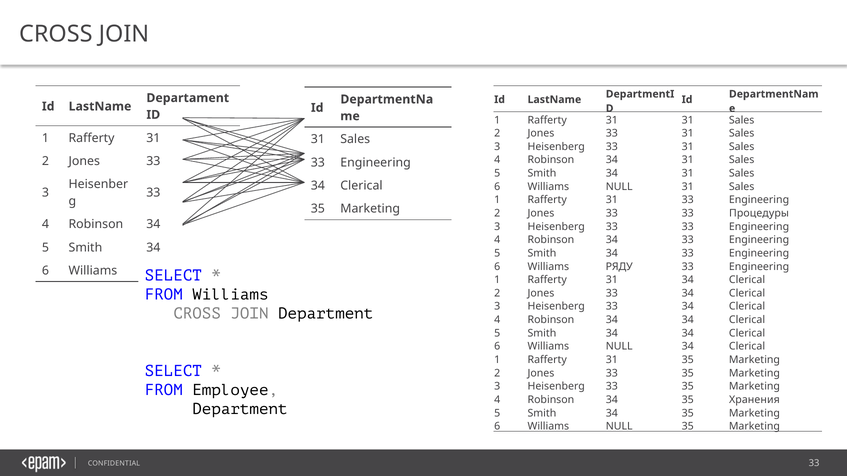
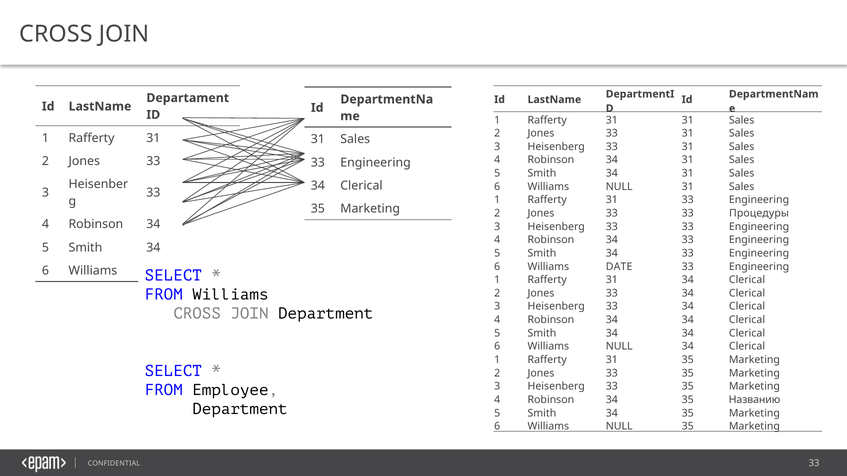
РЯДУ: РЯДУ -> DATE
Хранения: Хранения -> Названию
